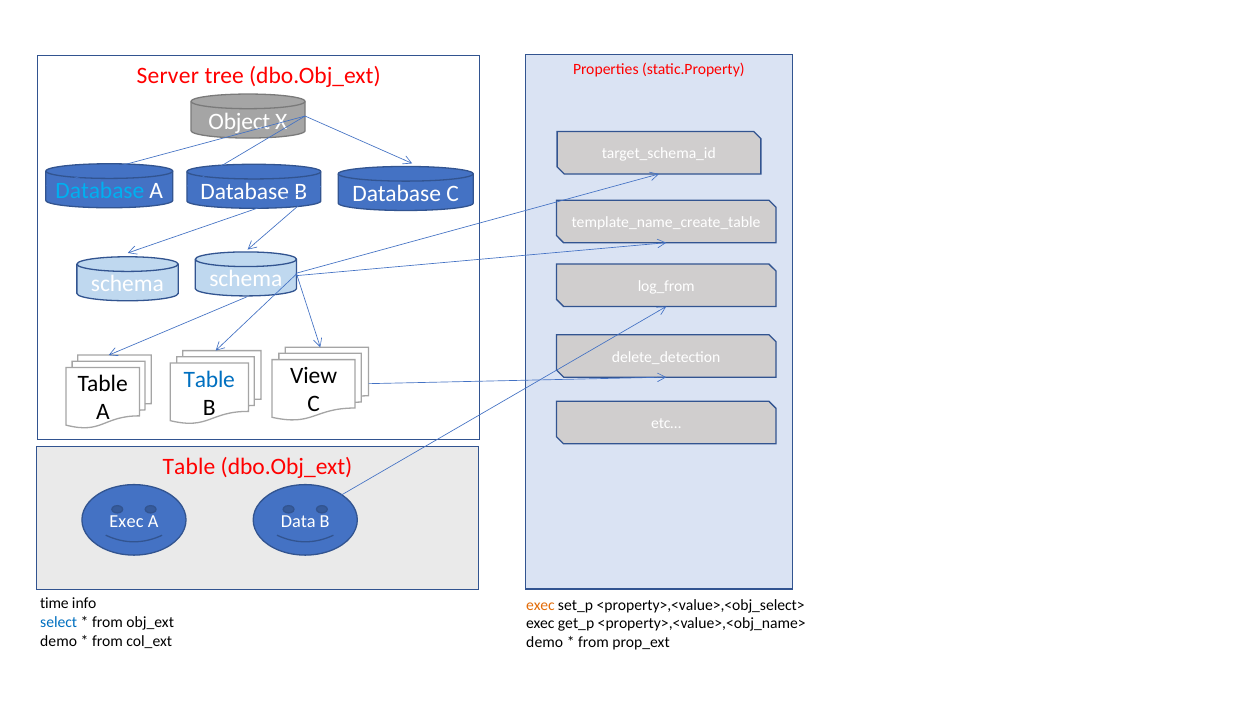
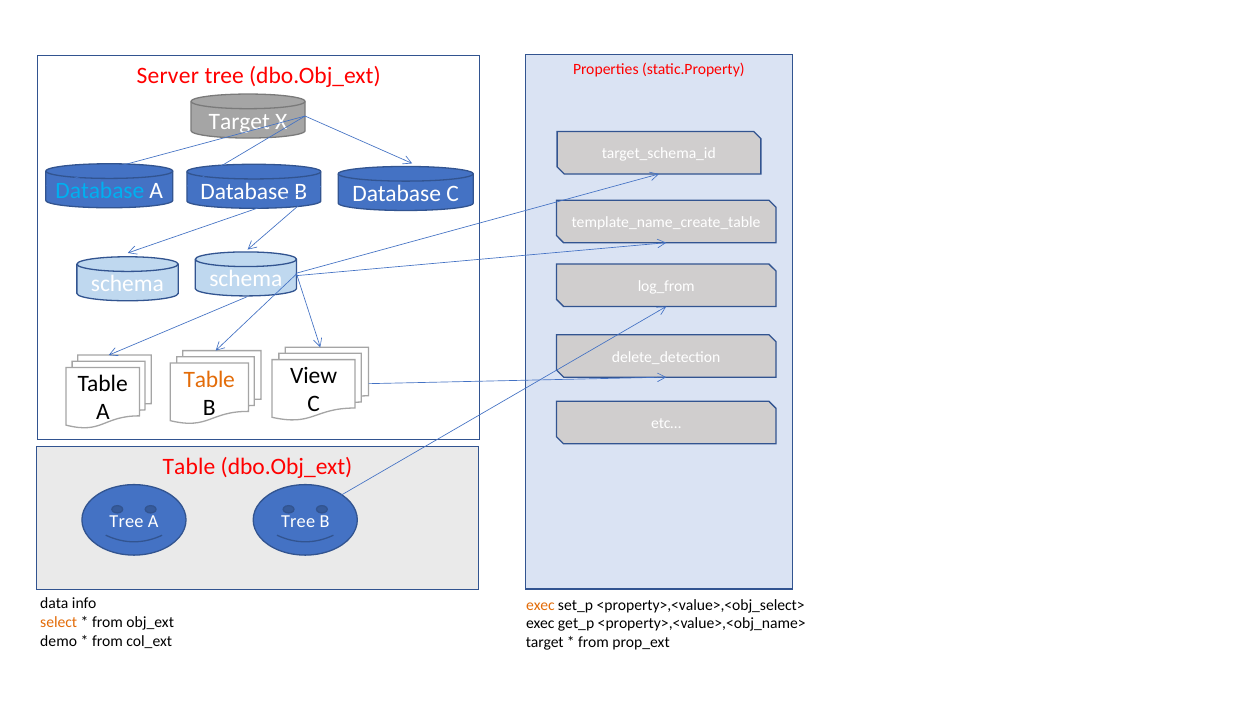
Object at (239, 121): Object -> Target
Table at (209, 380) colour: blue -> orange
Exec at (126, 521): Exec -> Tree
Data at (298, 521): Data -> Tree
time: time -> data
select colour: blue -> orange
demo at (545, 643): demo -> target
